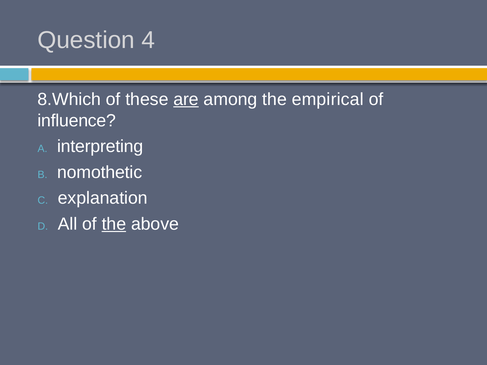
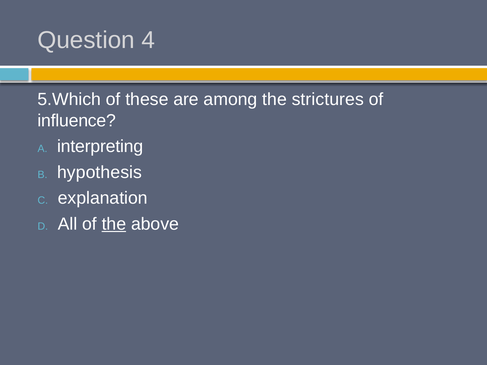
8.Which: 8.Which -> 5.Which
are underline: present -> none
empirical: empirical -> strictures
nomothetic: nomothetic -> hypothesis
